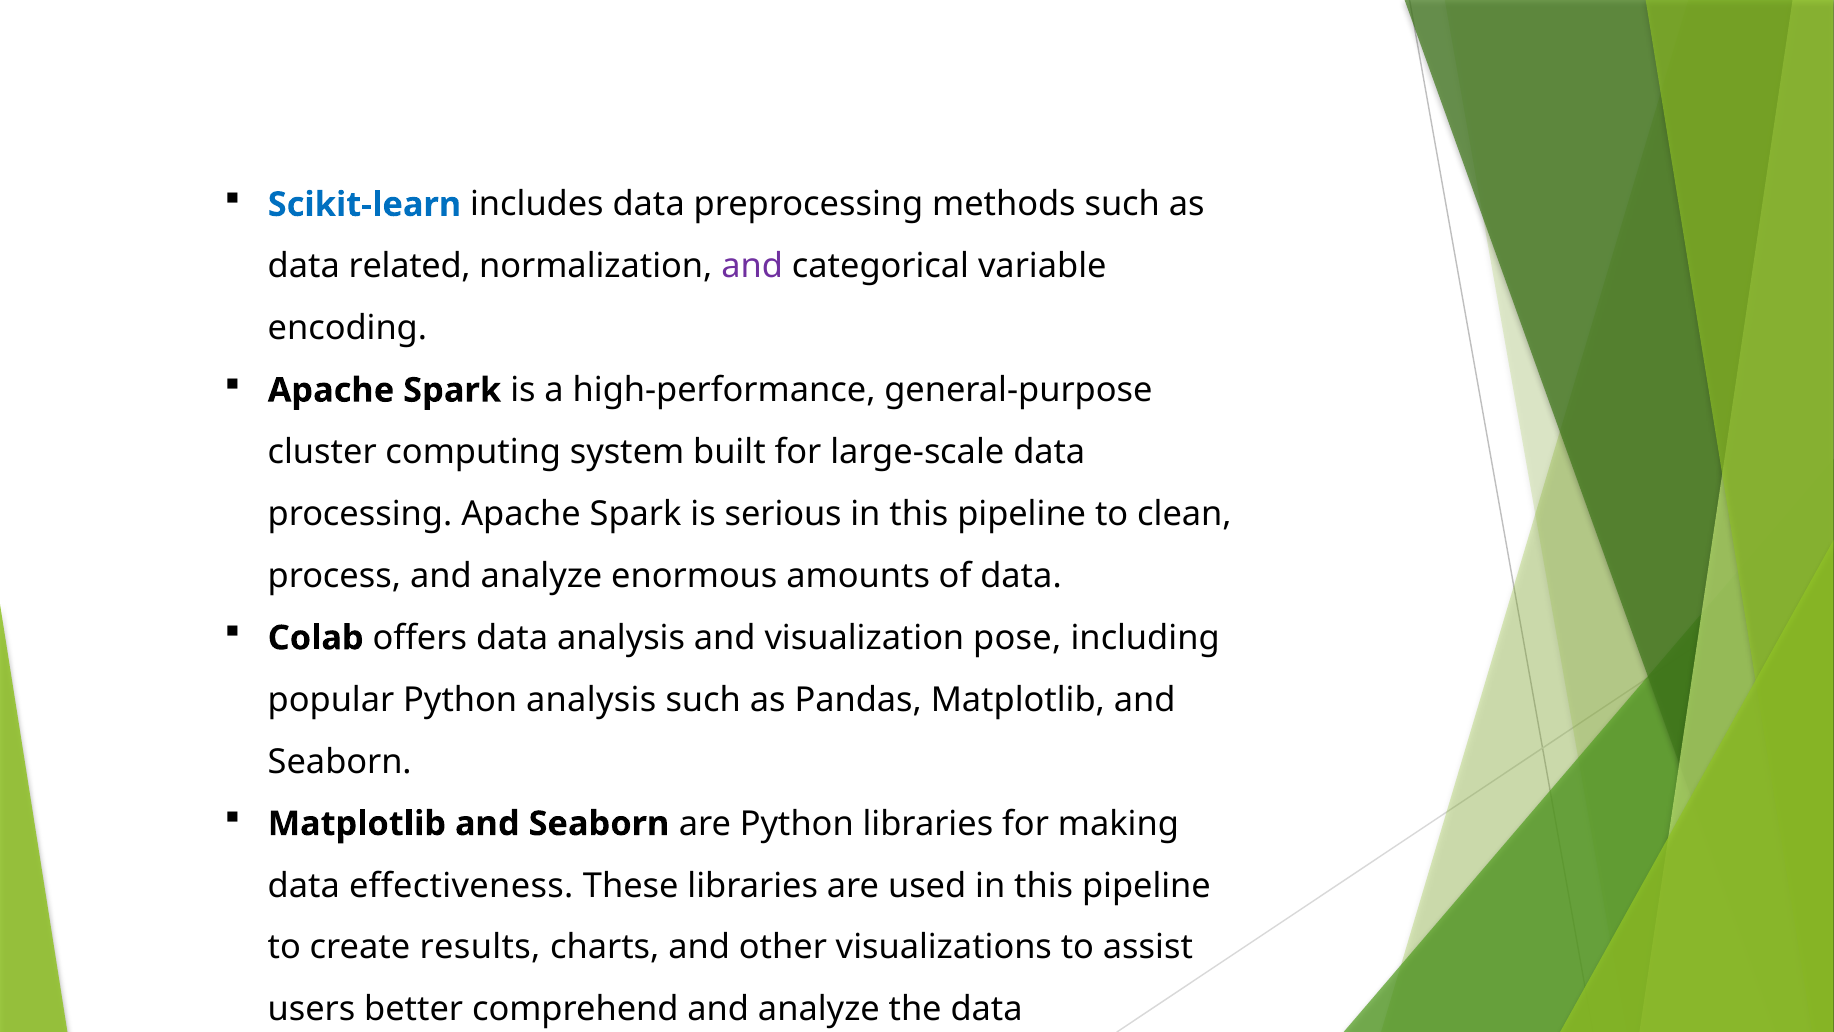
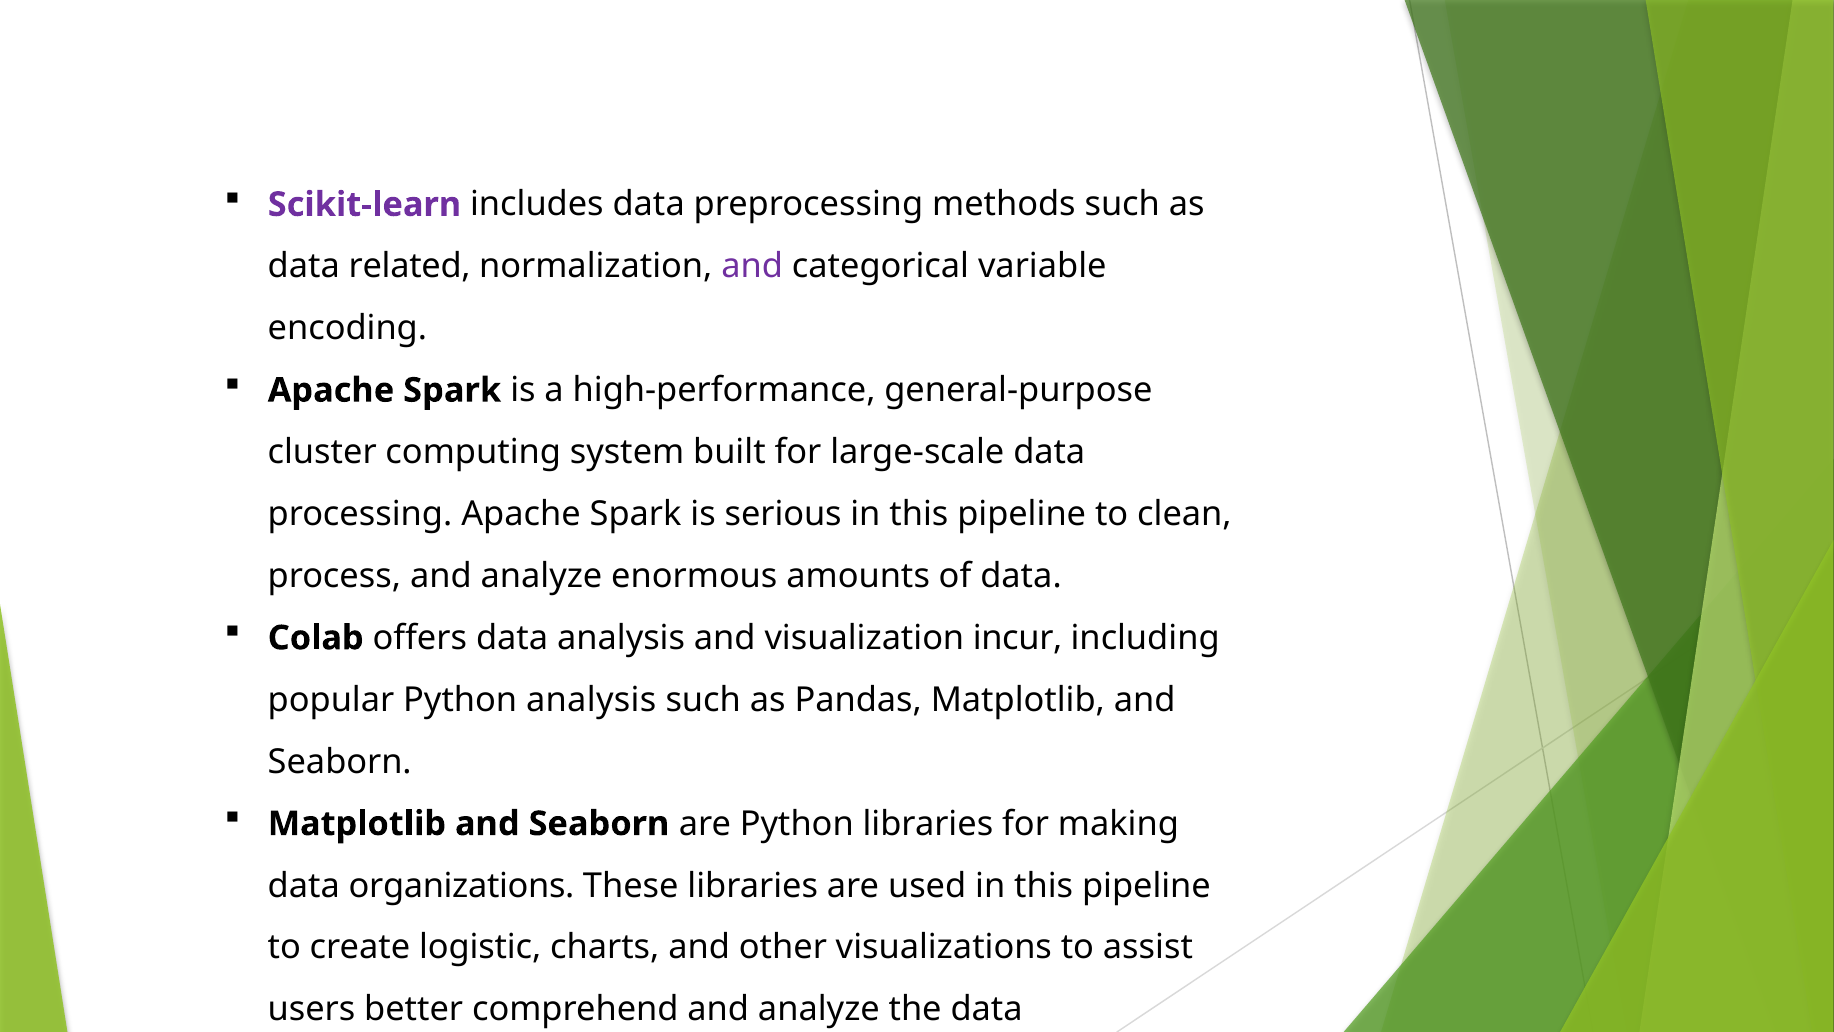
Scikit-learn colour: blue -> purple
pose: pose -> incur
effectiveness: effectiveness -> organizations
results: results -> logistic
